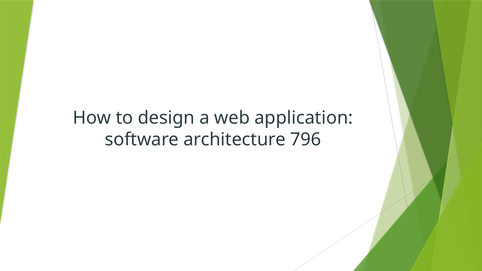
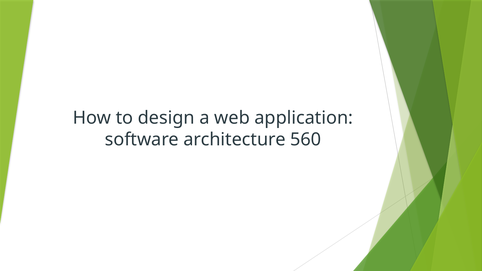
796: 796 -> 560
